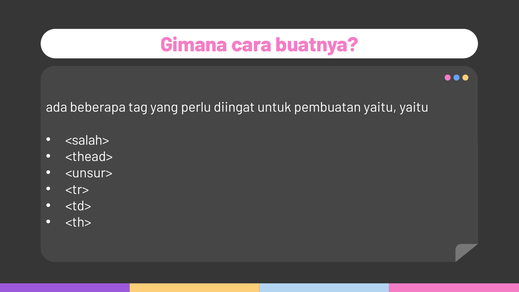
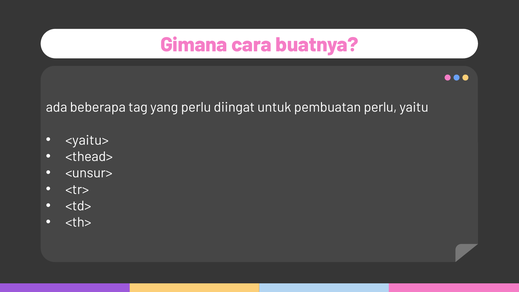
pembuatan yaitu: yaitu -> perlu
<salah>: <salah> -> <yaitu>
